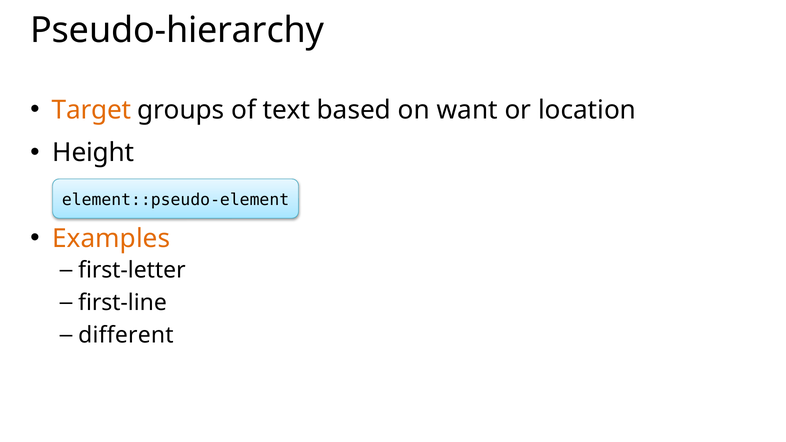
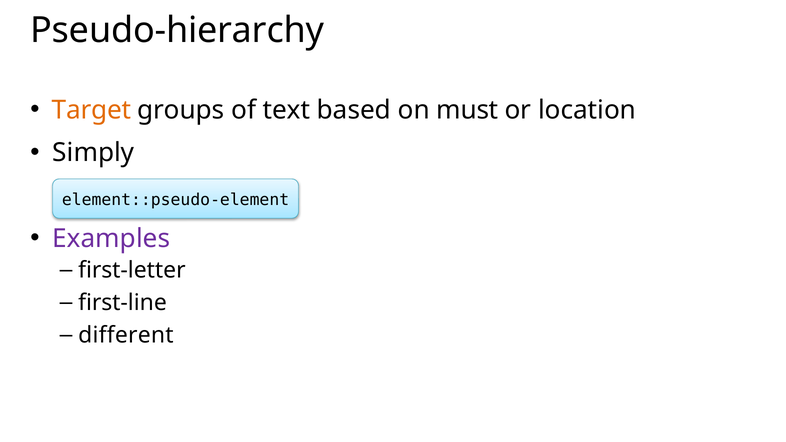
want: want -> must
Height: Height -> Simply
Examples colour: orange -> purple
